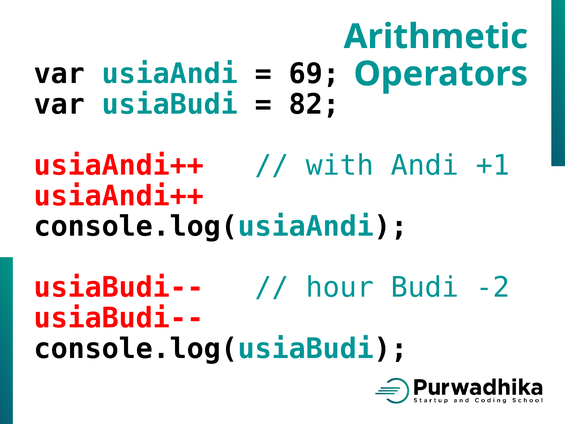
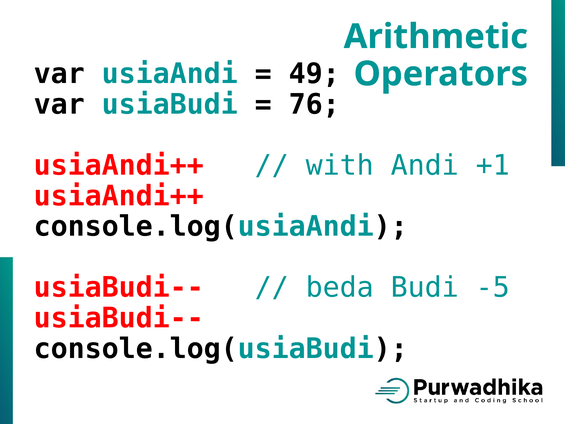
69: 69 -> 49
82: 82 -> 76
hour: hour -> beda
-2: -2 -> -5
